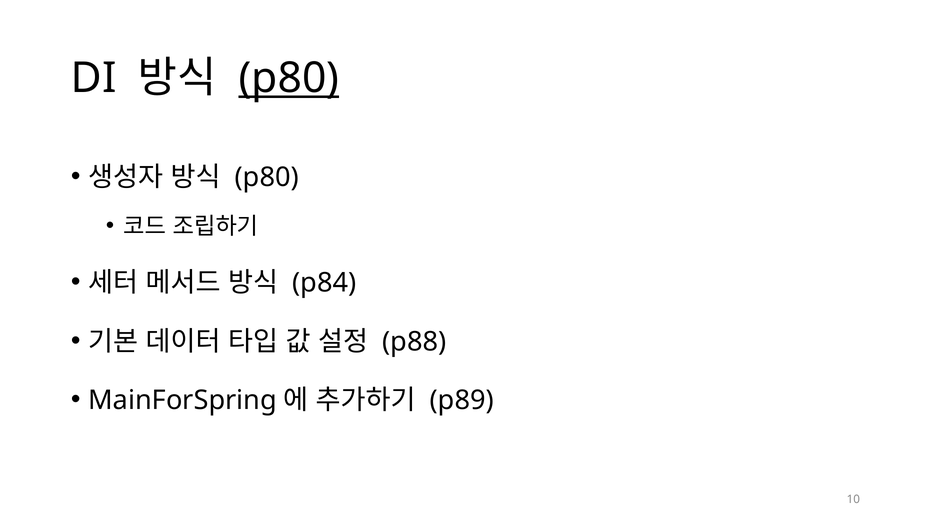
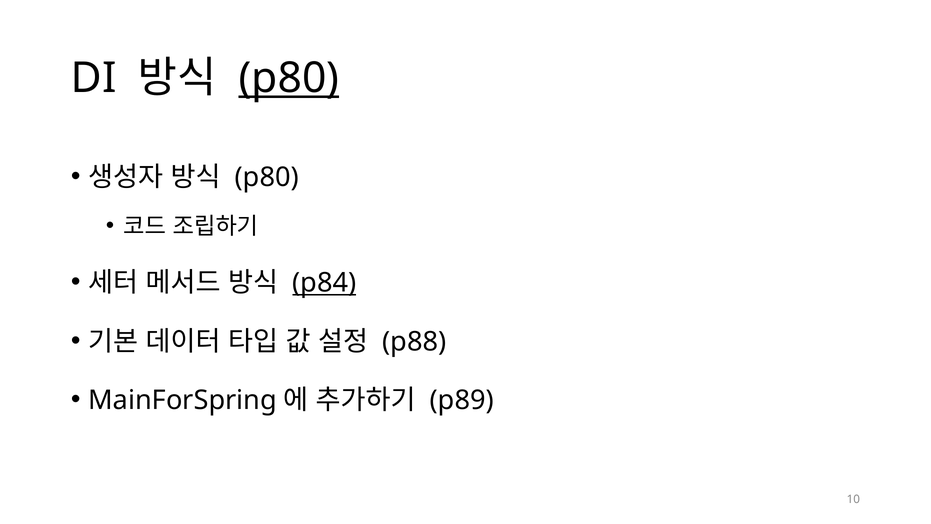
p84 underline: none -> present
